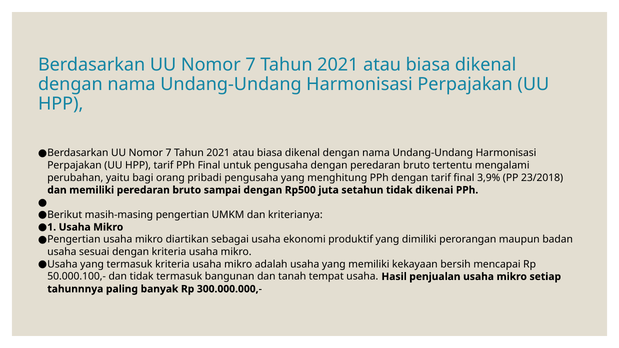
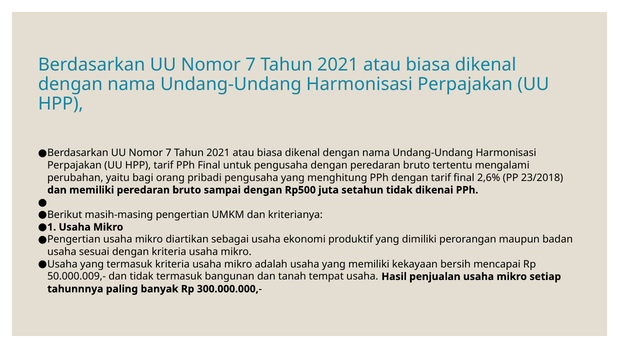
3,9%: 3,9% -> 2,6%
50.000.100,-: 50.000.100,- -> 50.000.009,-
